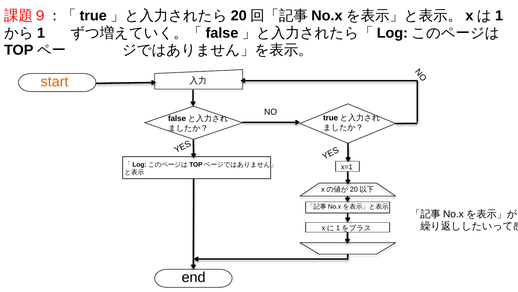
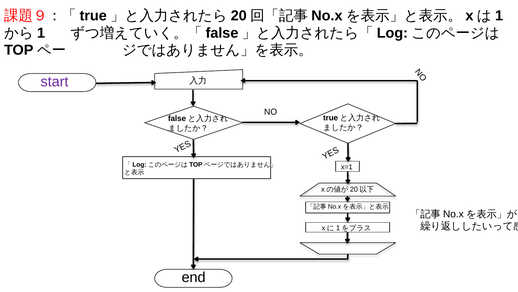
start colour: orange -> purple
